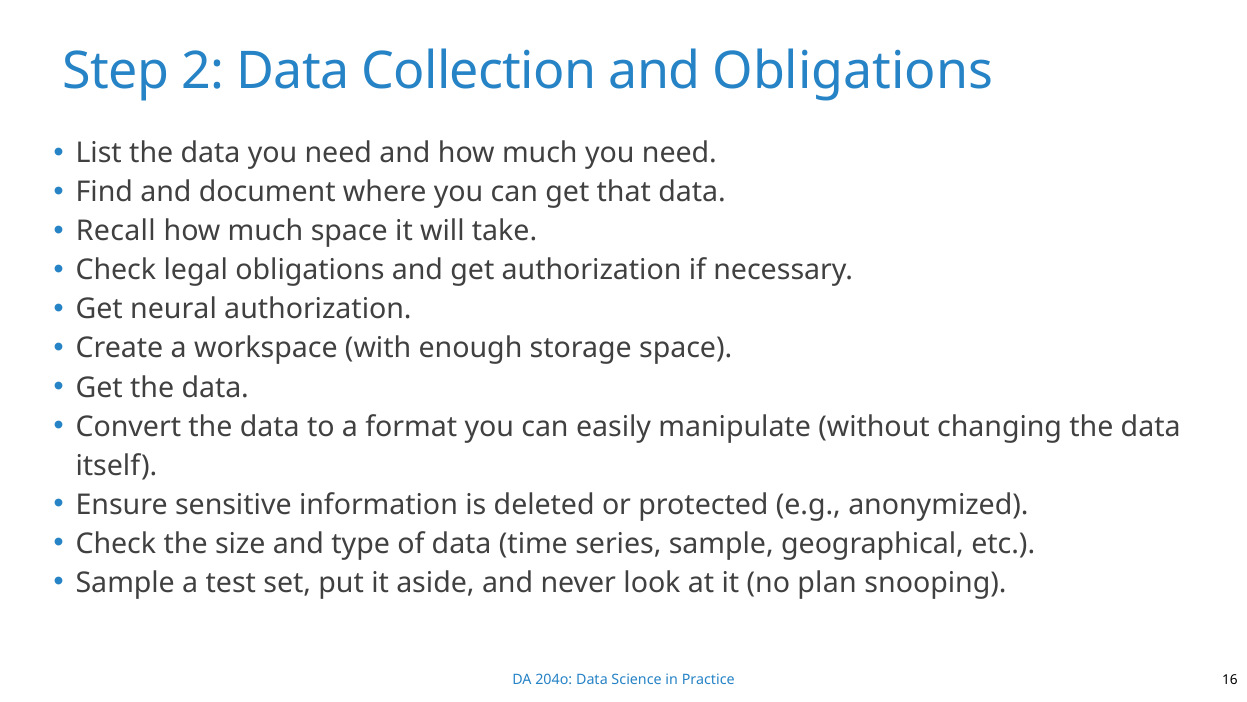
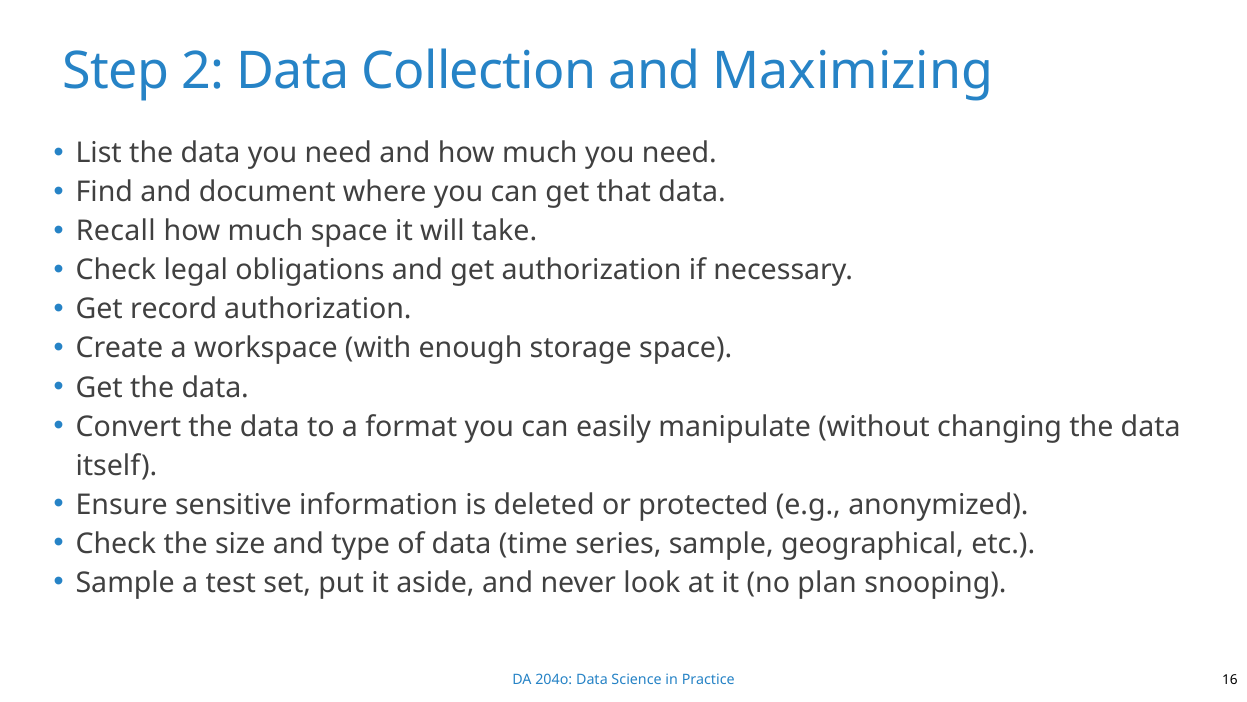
and Obligations: Obligations -> Maximizing
neural: neural -> record
